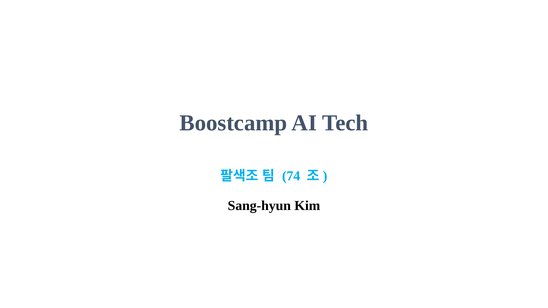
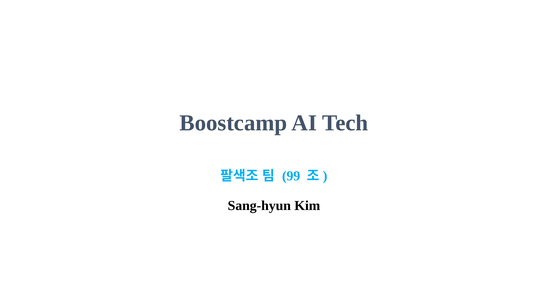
74: 74 -> 99
